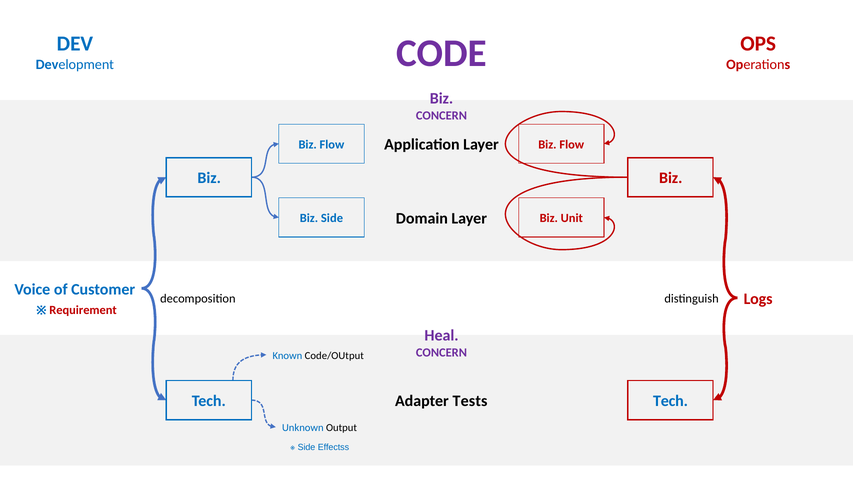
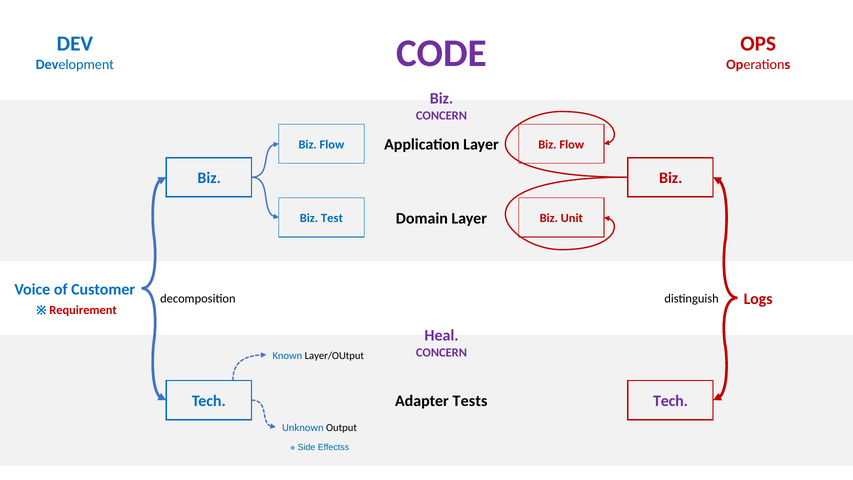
Biz Side: Side -> Test
Code/OUtput: Code/OUtput -> Layer/OUtput
Tech at (670, 401) colour: blue -> purple
